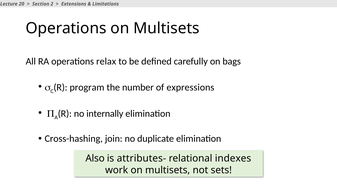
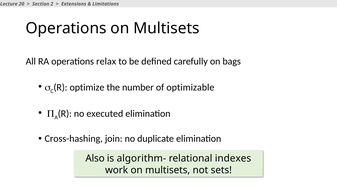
program: program -> optimize
expressions: expressions -> optimizable
internally: internally -> executed
attributes-: attributes- -> algorithm-
